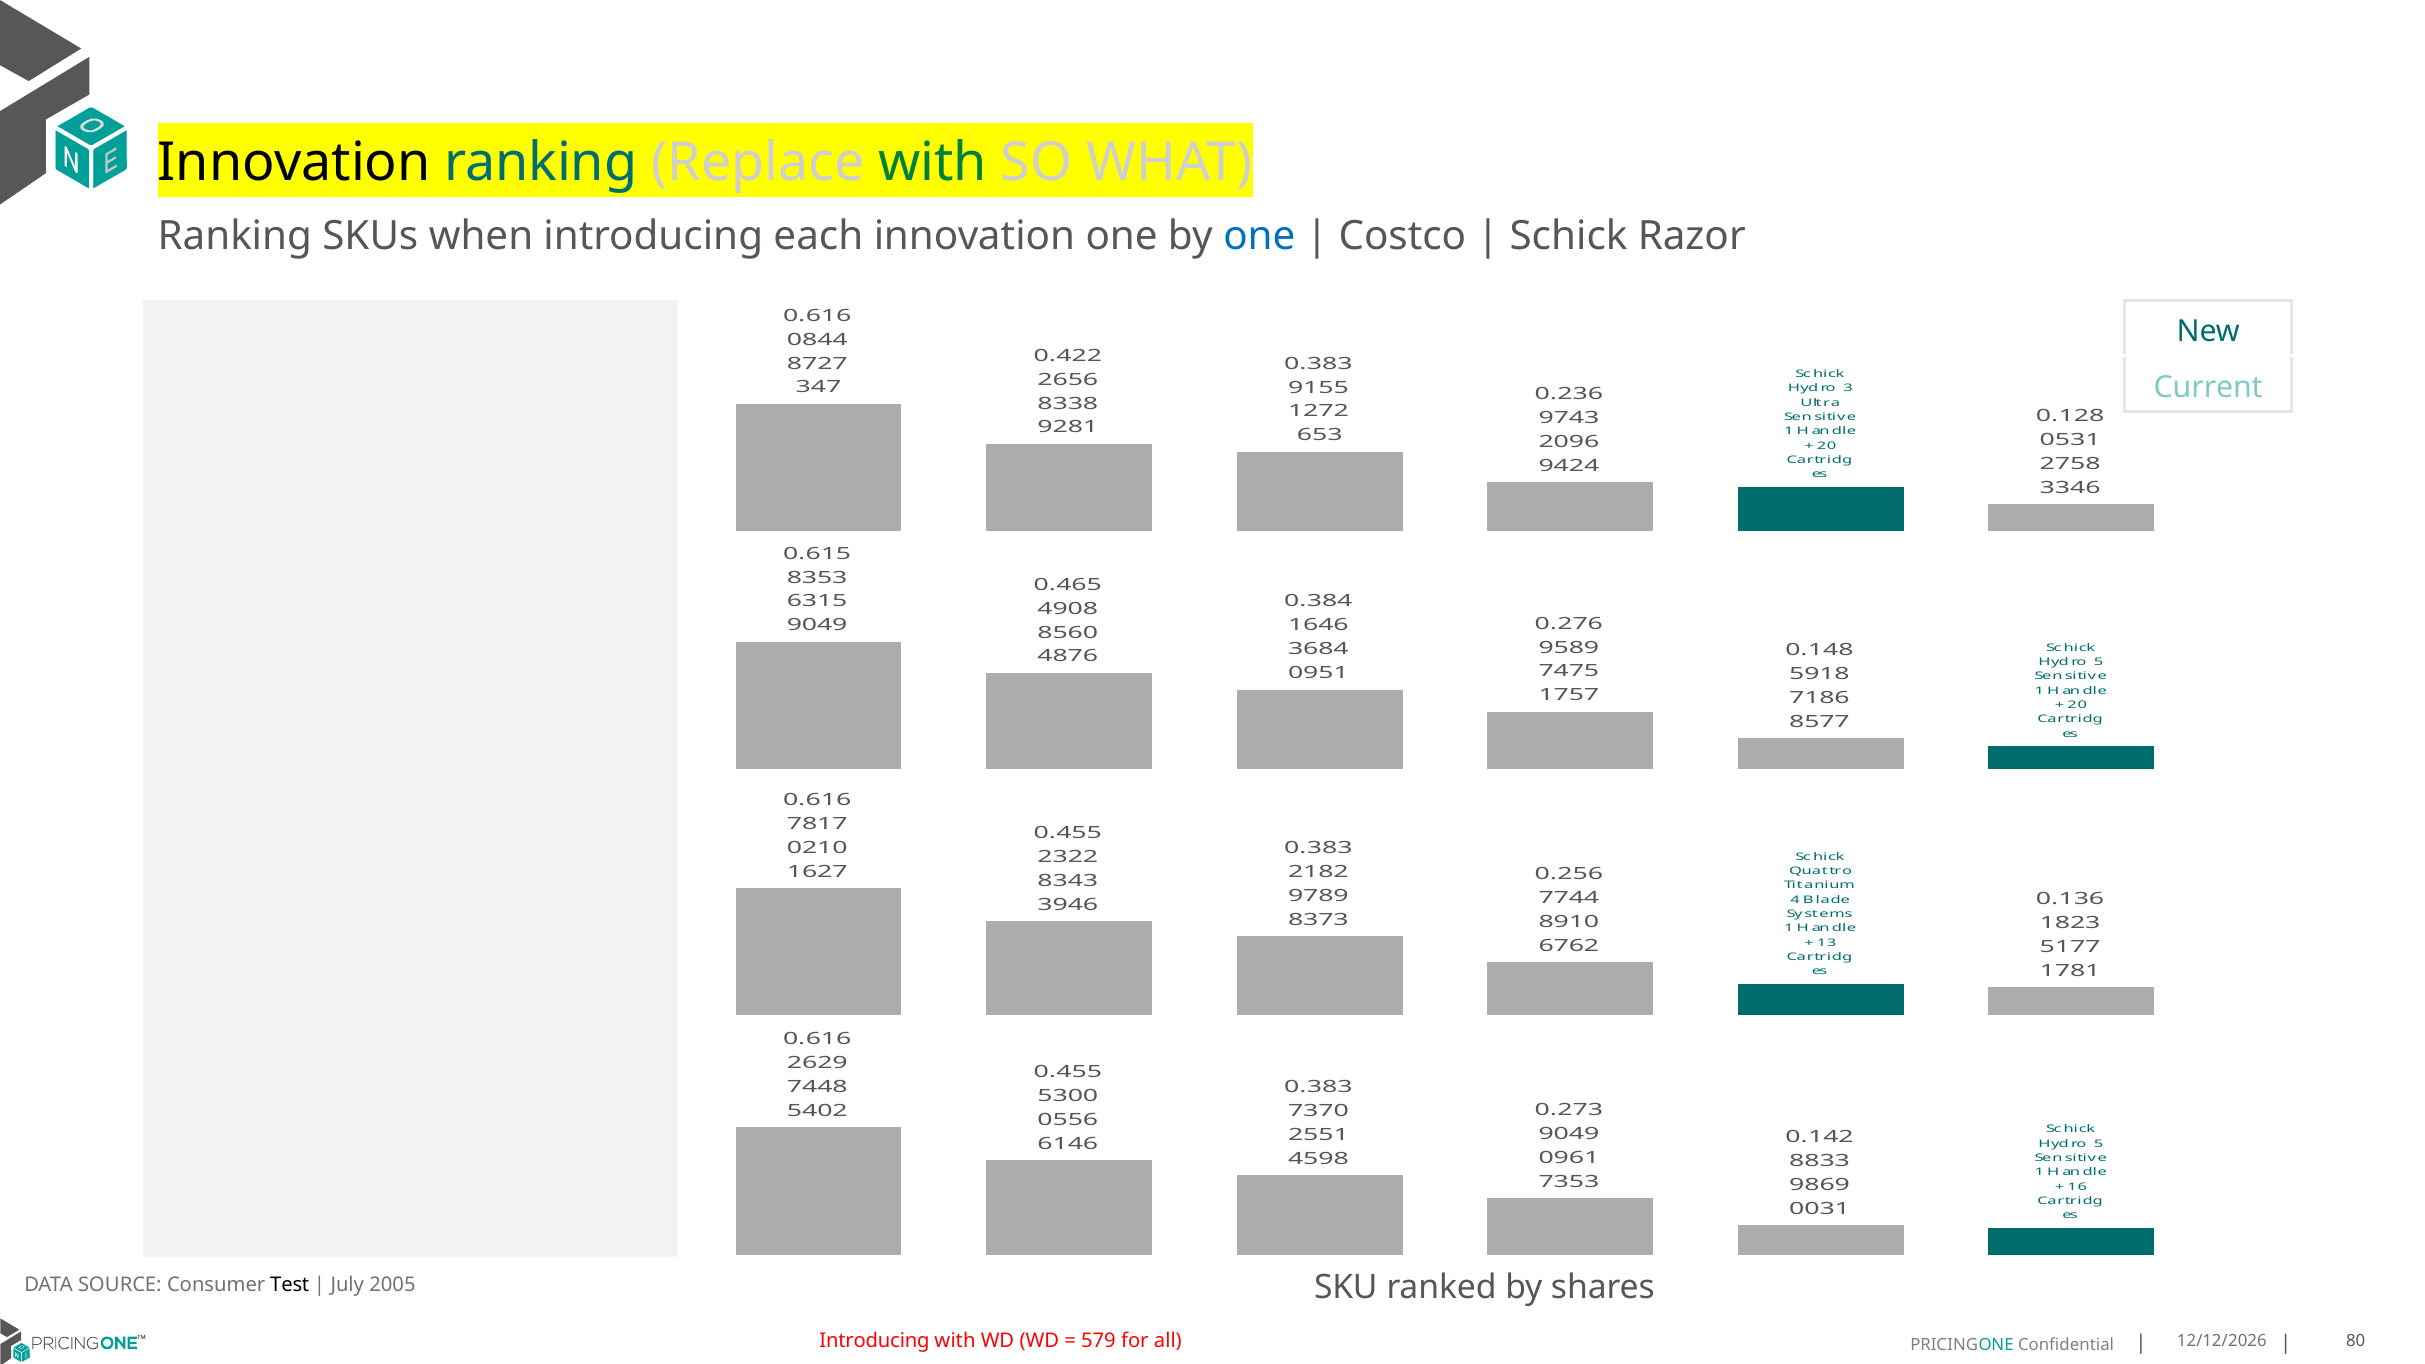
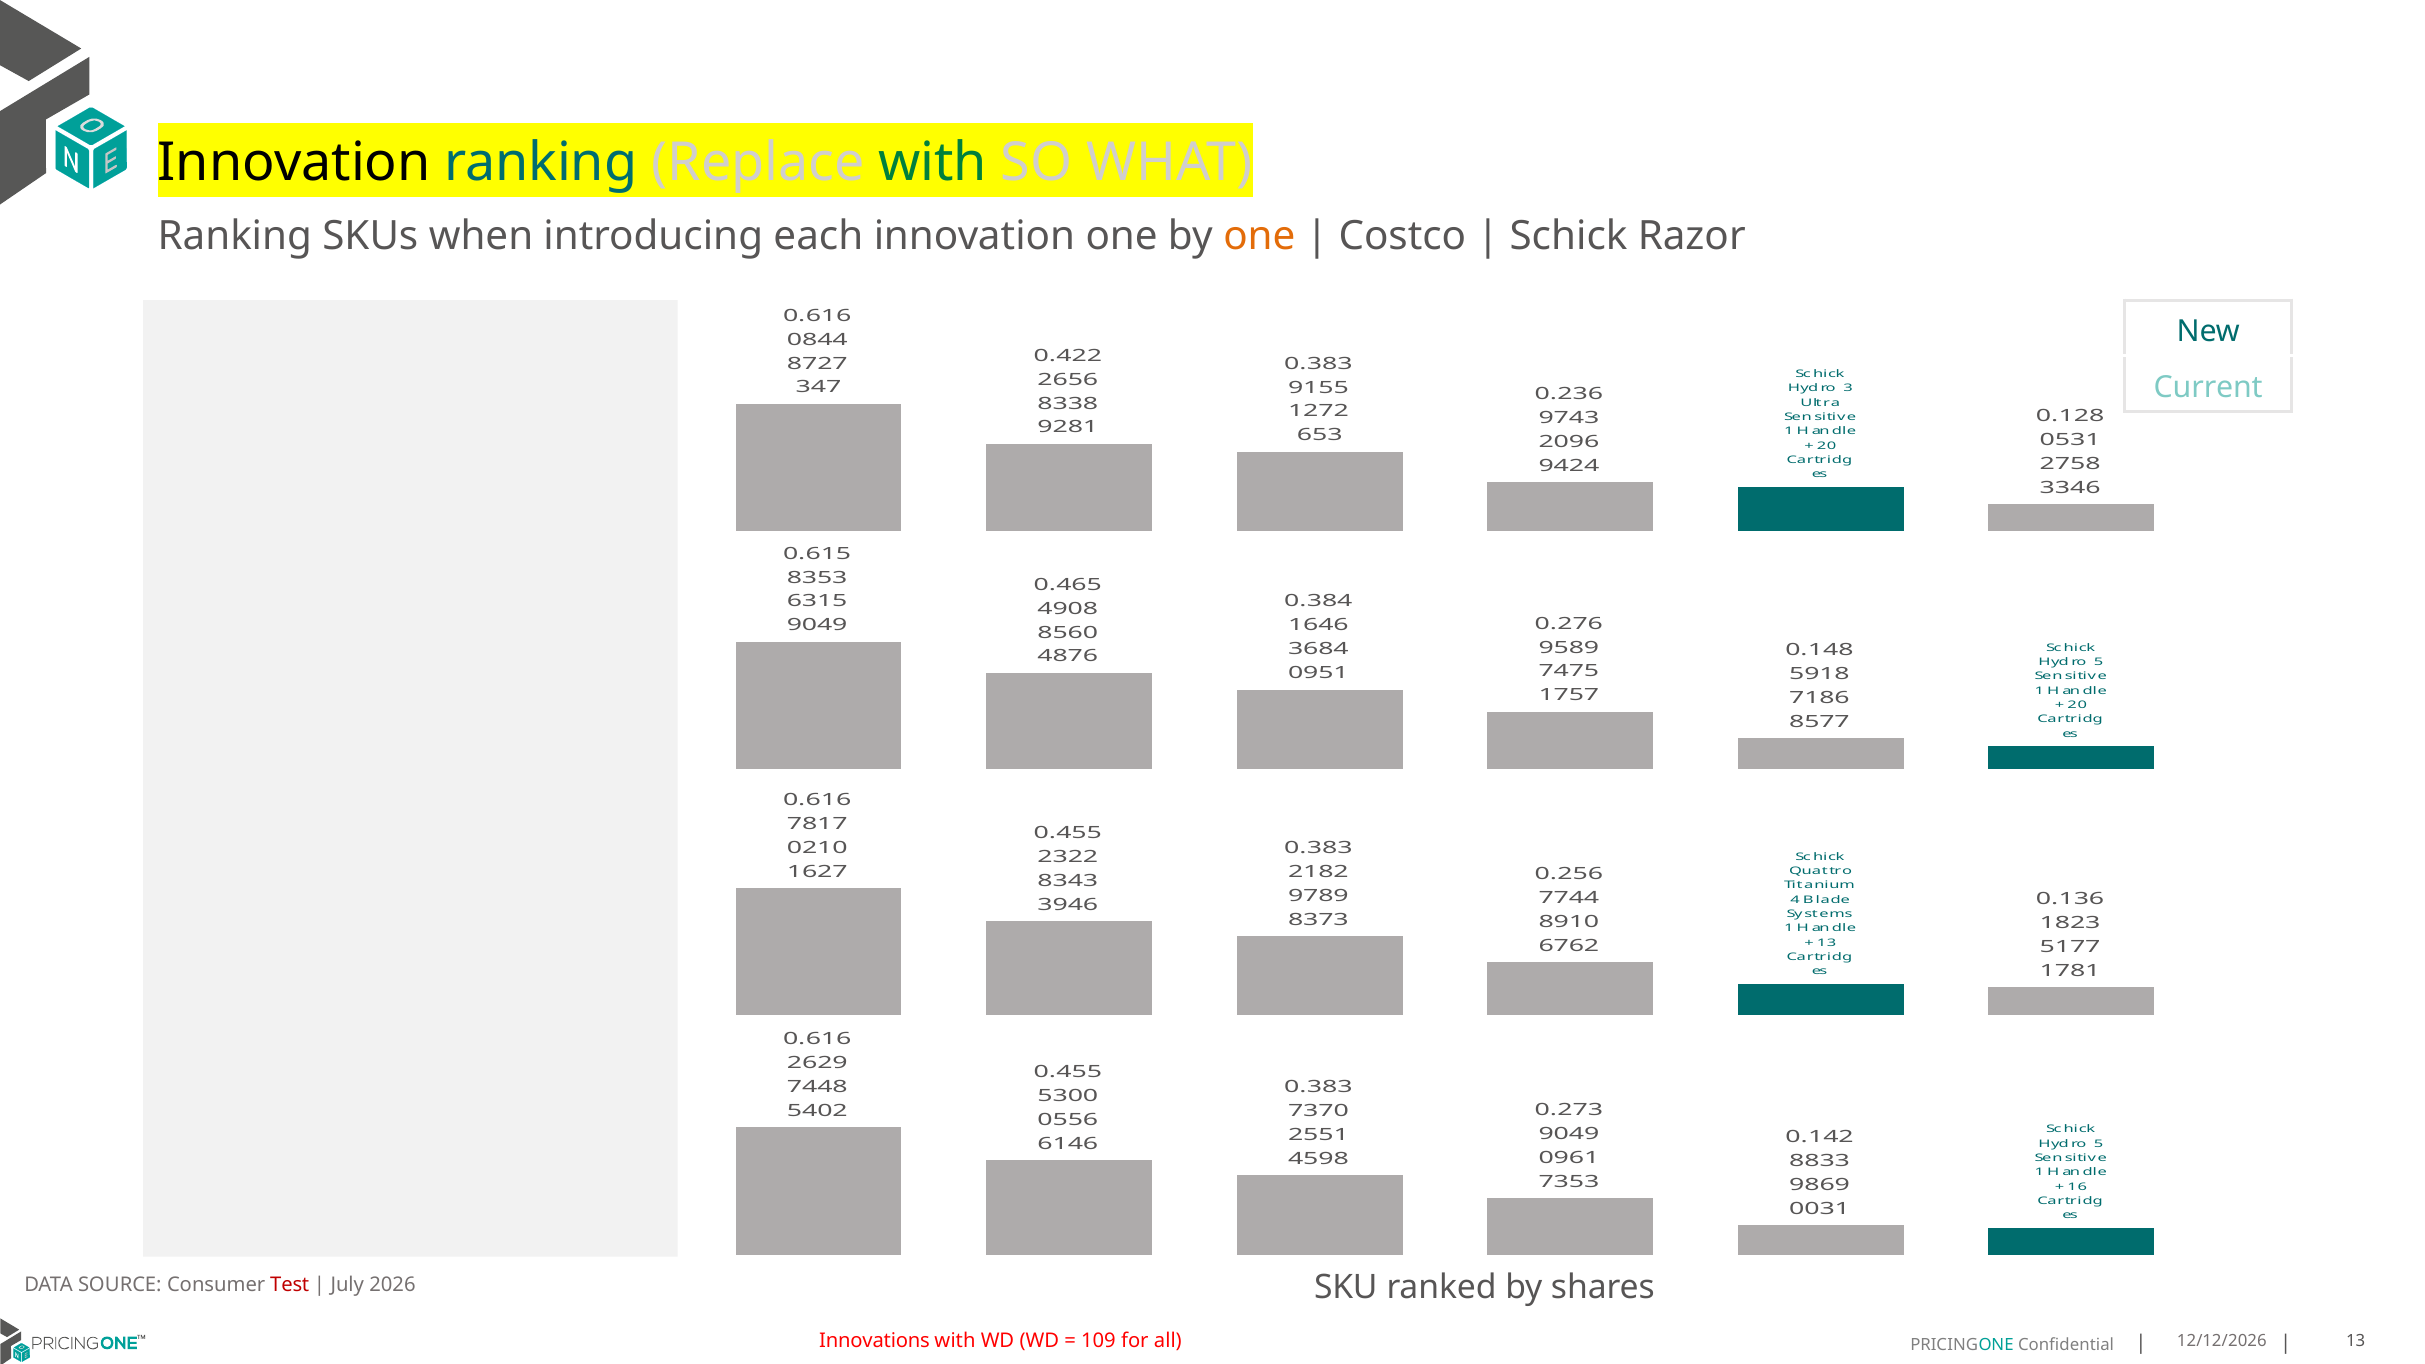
one at (1259, 236) colour: blue -> orange
Test colour: black -> red
2005: 2005 -> 2026
Introducing at (874, 1341): Introducing -> Innovations
579: 579 -> 109
80 at (2356, 1341): 80 -> 13
